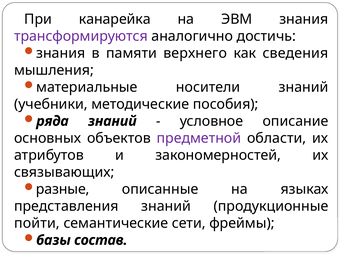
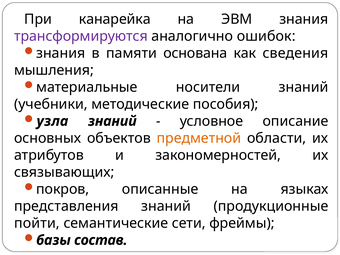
достичь: достичь -> ошибок
верхнего: верхнего -> основана
ряда: ряда -> узла
предметной colour: purple -> orange
разные: разные -> покров
